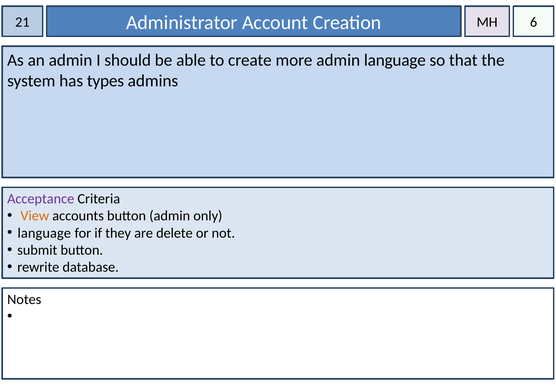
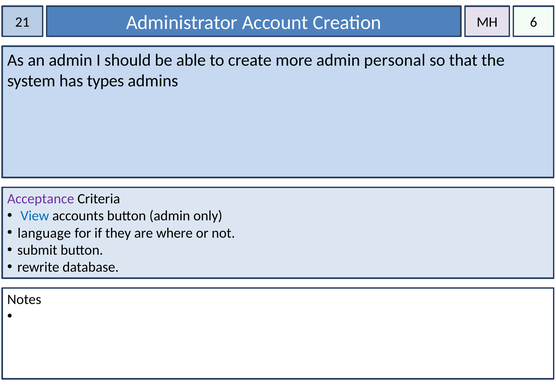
admin language: language -> personal
View colour: orange -> blue
delete: delete -> where
